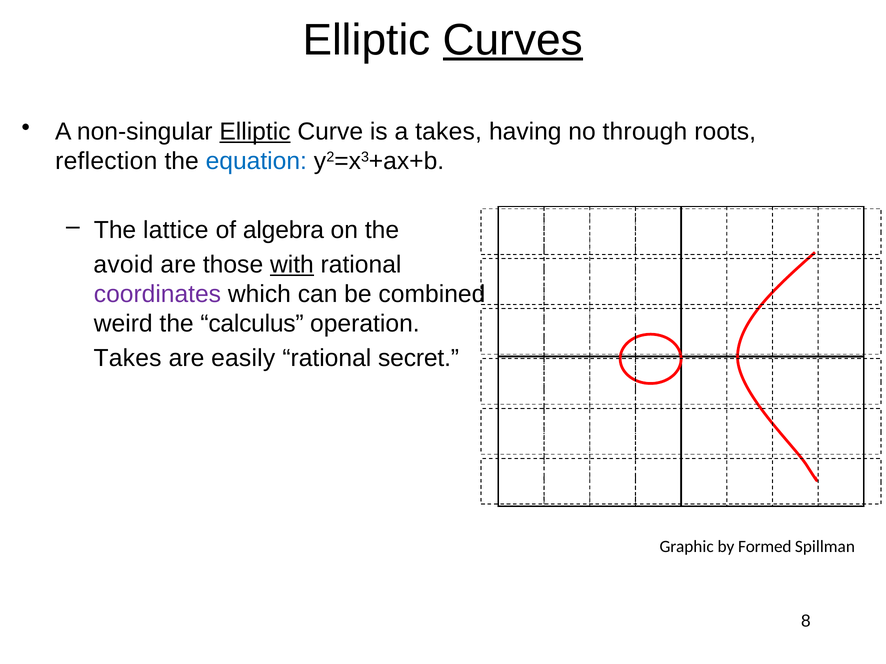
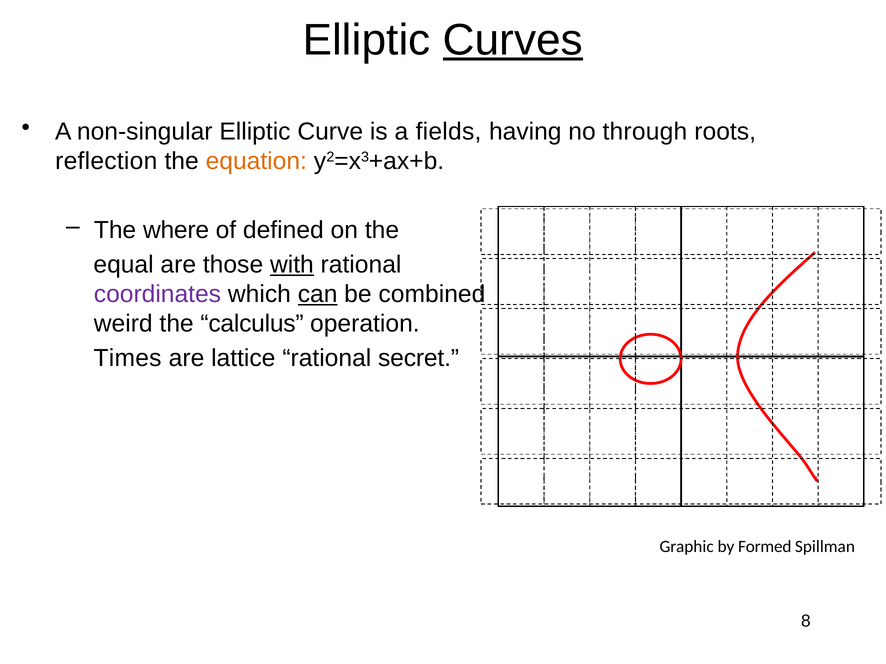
Elliptic at (255, 132) underline: present -> none
a takes: takes -> fields
equation colour: blue -> orange
lattice: lattice -> where
algebra: algebra -> defined
avoid: avoid -> equal
can underline: none -> present
Takes at (128, 358): Takes -> Times
easily: easily -> lattice
